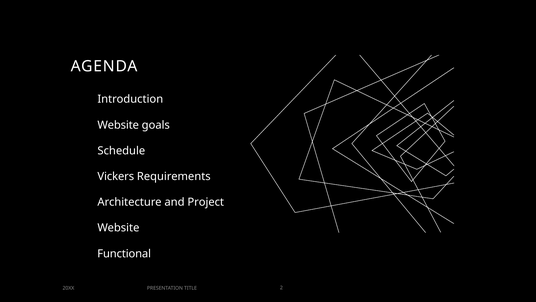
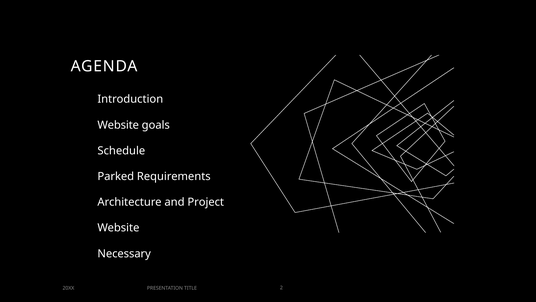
Vickers: Vickers -> Parked
Functional: Functional -> Necessary
